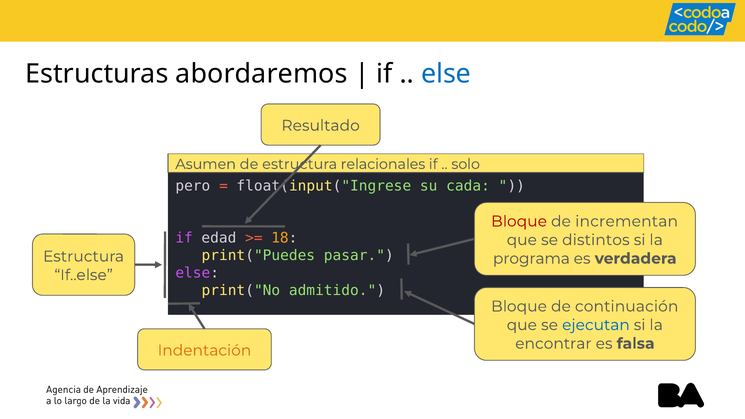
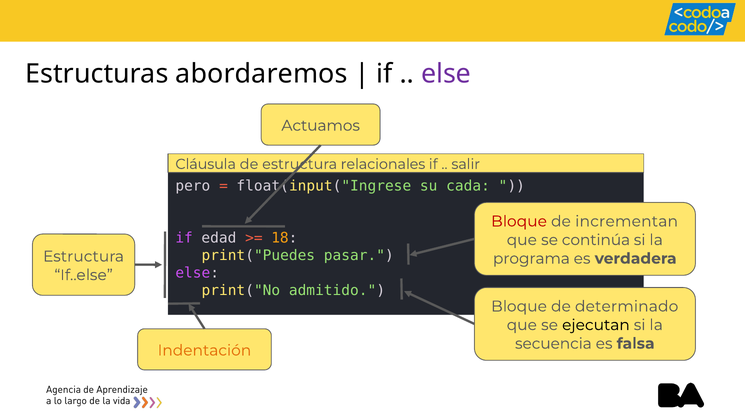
else at (446, 74) colour: blue -> purple
Resultado: Resultado -> Actuamos
Asumen: Asumen -> Cláusula
solo: solo -> salir
distintos: distintos -> continúa
continuación: continuación -> determinado
ejecutan colour: blue -> black
encontrar: encontrar -> secuencia
